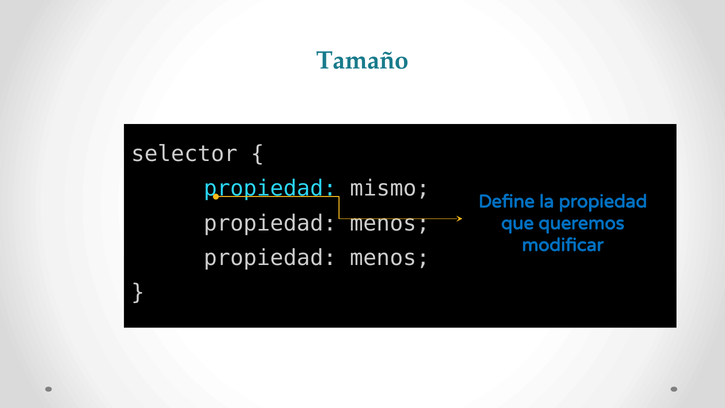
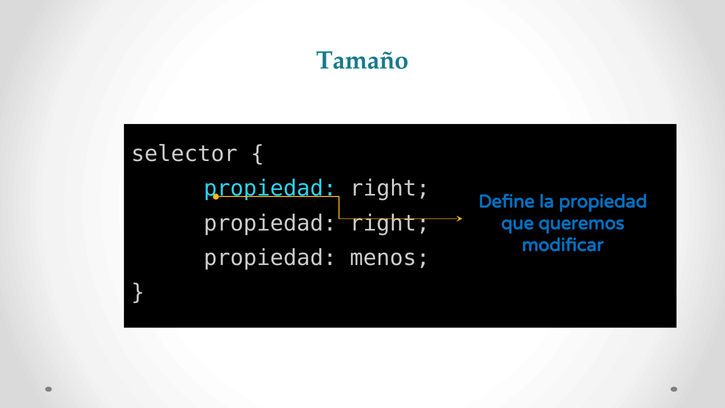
mismo at (390, 189): mismo -> right
menos at (390, 223): menos -> right
